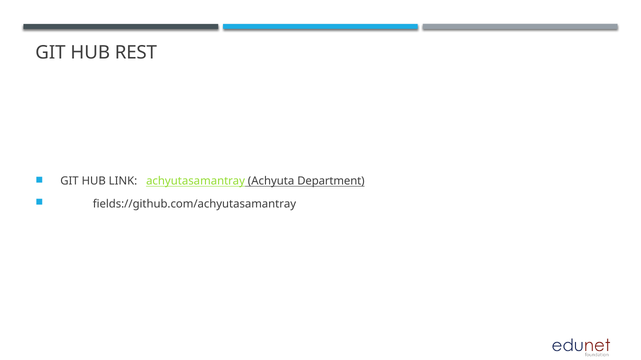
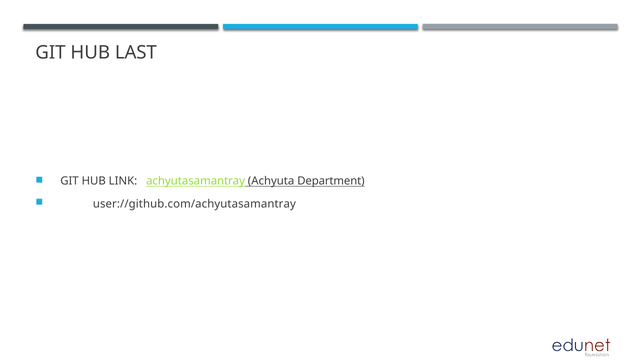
REST: REST -> LAST
fields://github.com/achyutasamantray: fields://github.com/achyutasamantray -> user://github.com/achyutasamantray
